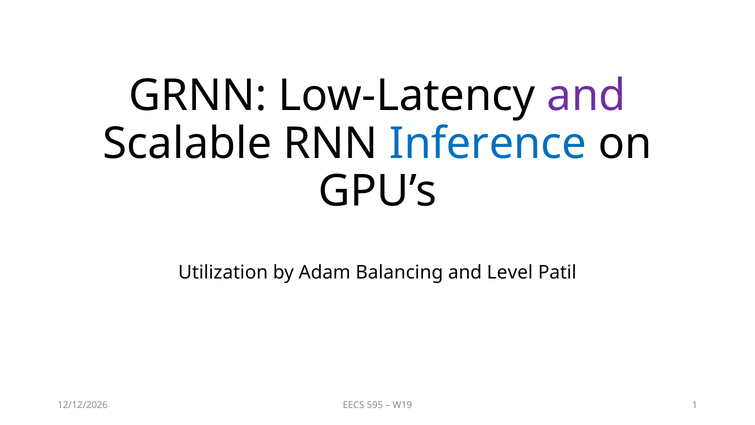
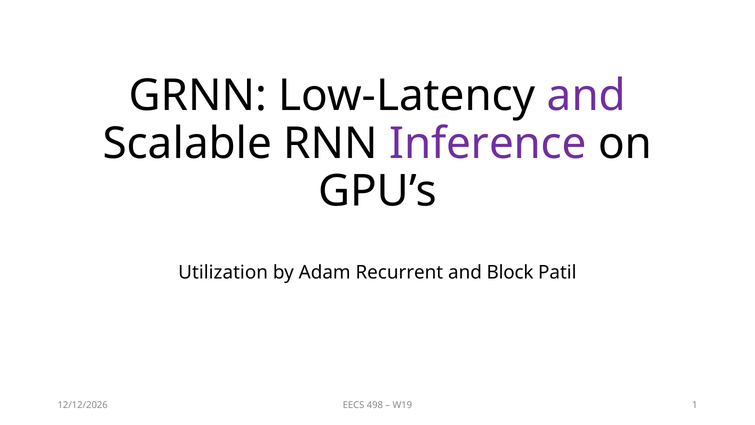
Inference colour: blue -> purple
Balancing: Balancing -> Recurrent
Level: Level -> Block
595: 595 -> 498
